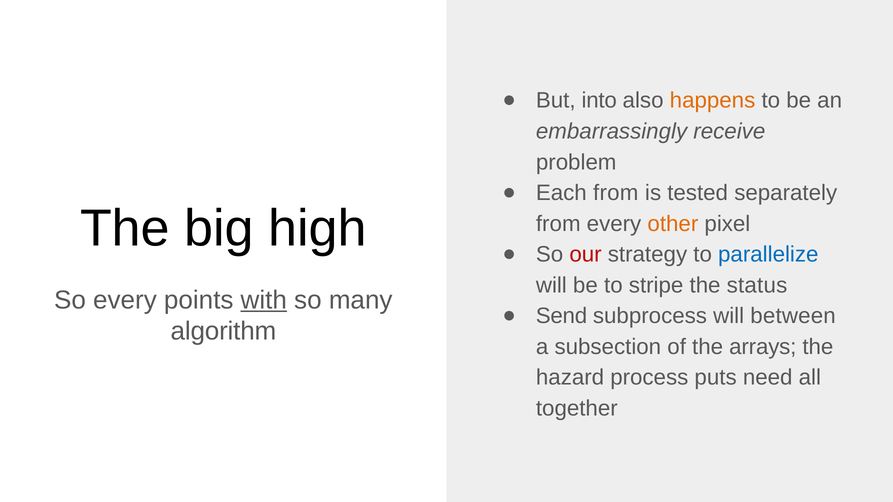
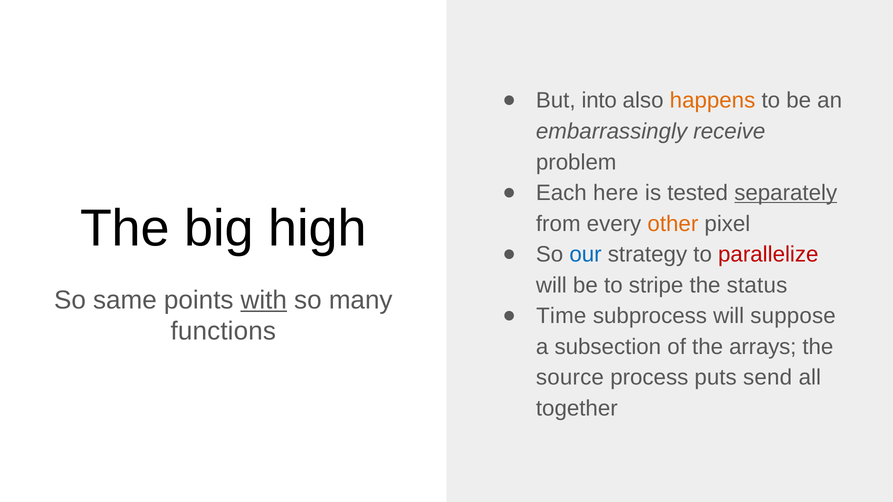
Each from: from -> here
separately underline: none -> present
our colour: red -> blue
parallelize colour: blue -> red
So every: every -> same
Send: Send -> Time
between: between -> suppose
algorithm: algorithm -> functions
hazard: hazard -> source
need: need -> send
